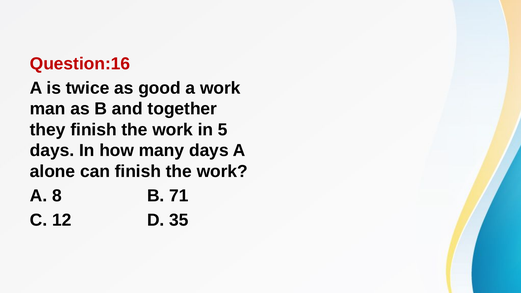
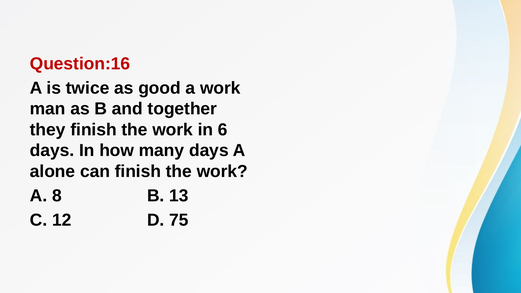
5: 5 -> 6
71: 71 -> 13
35: 35 -> 75
